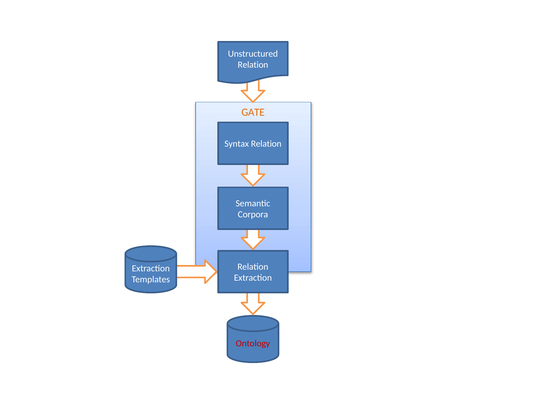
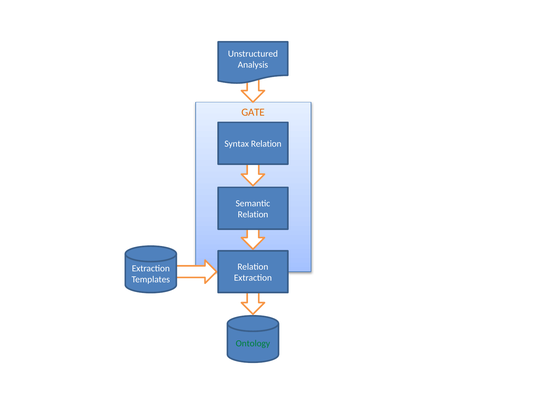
Relation at (253, 65): Relation -> Analysis
Corpora at (253, 214): Corpora -> Relation
Ontology colour: red -> green
